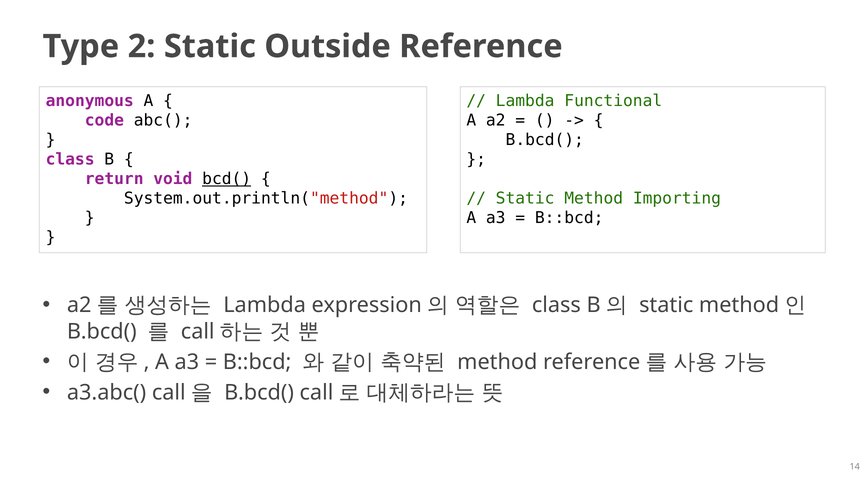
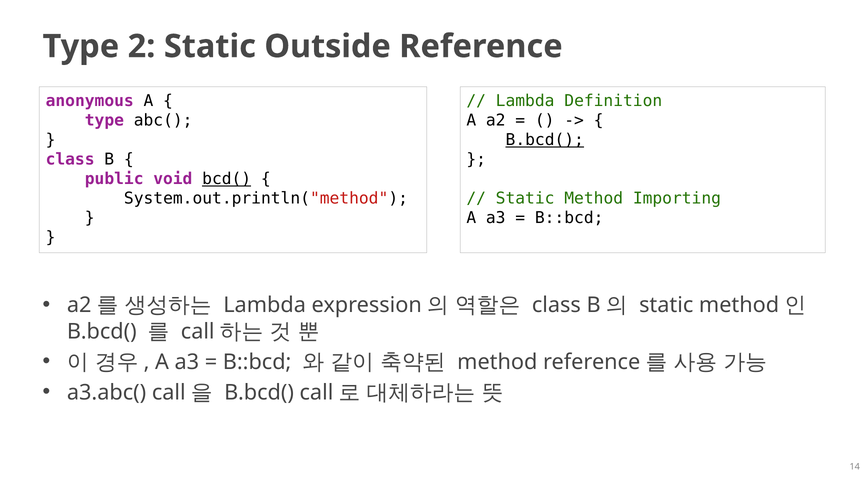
Functional: Functional -> Definition
code at (104, 120): code -> type
B.bcd( at (545, 140) underline: none -> present
return: return -> public
